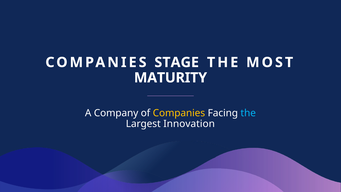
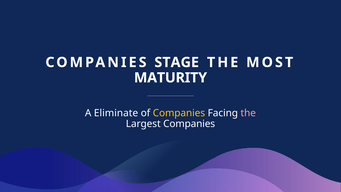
Company: Company -> Eliminate
the at (248, 113) colour: light blue -> pink
Largest Innovation: Innovation -> Companies
